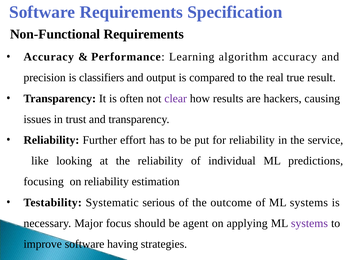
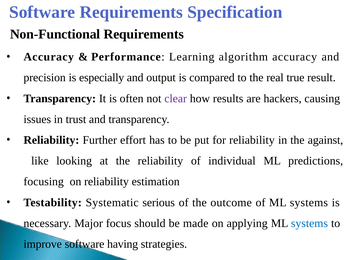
classifiers: classifiers -> especially
service: service -> against
agent: agent -> made
systems at (309, 223) colour: purple -> blue
